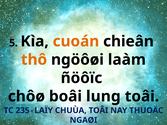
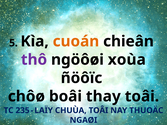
thô colour: orange -> purple
laàm: laàm -> xoùa
lung: lung -> thay
